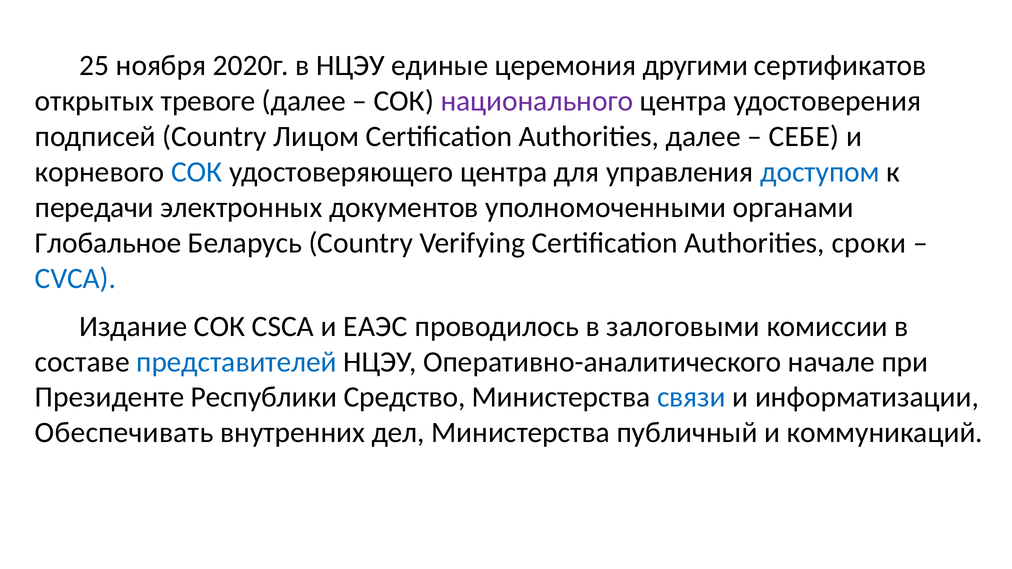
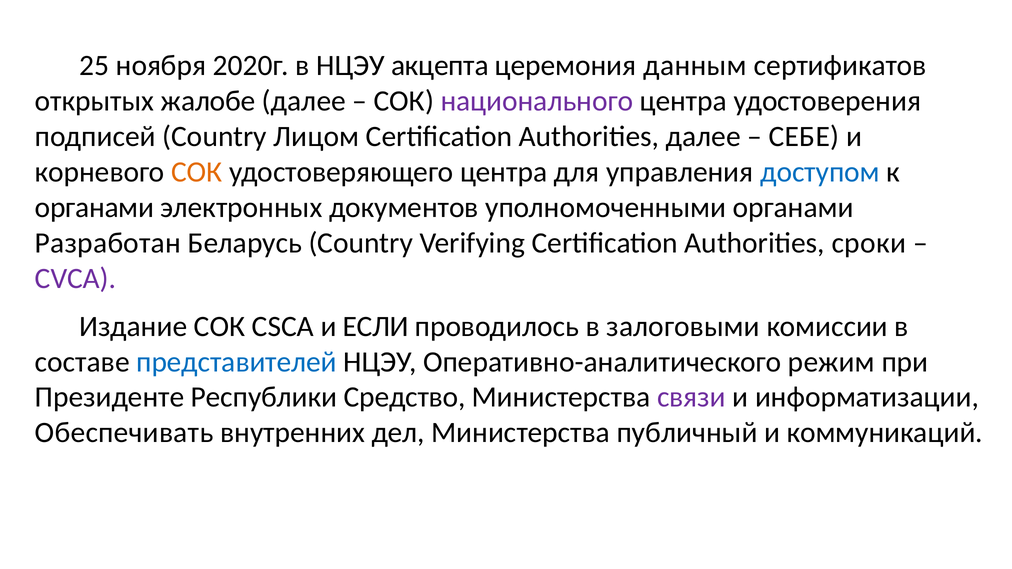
единые: единые -> акцепта
другими: другими -> данным
тревоге: тревоге -> жалобе
СОК at (197, 172) colour: blue -> orange
передачи at (94, 208): передачи -> органами
Глобальное: Глобальное -> Разработан
CVCA colour: blue -> purple
ЕАЭС: ЕАЭС -> ЕСЛИ
начале: начале -> режим
связи colour: blue -> purple
